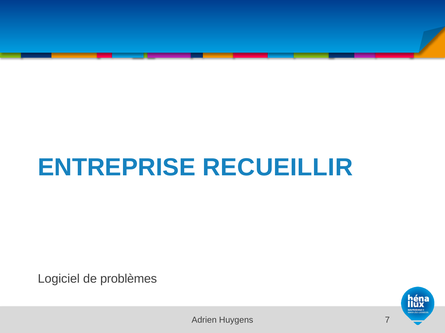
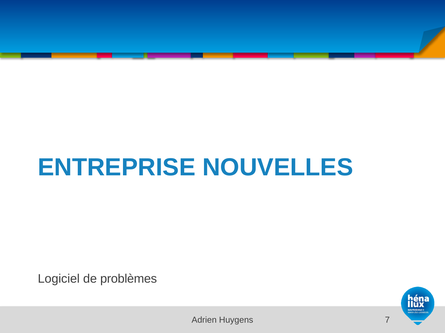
RECUEILLIR: RECUEILLIR -> NOUVELLES
